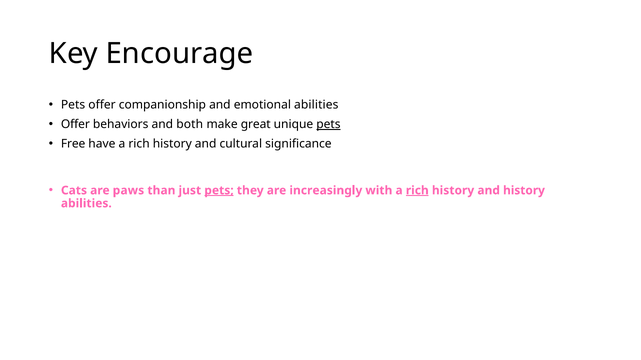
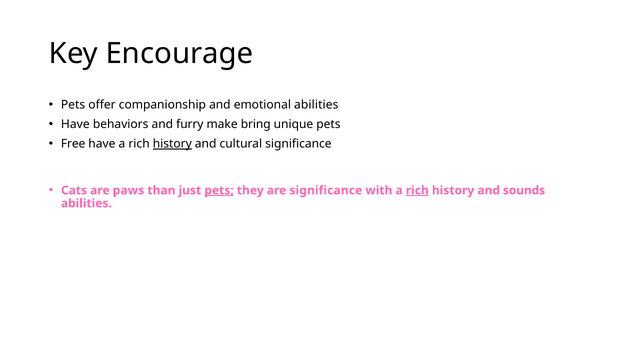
Offer at (75, 124): Offer -> Have
both: both -> furry
great: great -> bring
pets at (328, 124) underline: present -> none
history at (172, 144) underline: none -> present
are increasingly: increasingly -> significance
and history: history -> sounds
